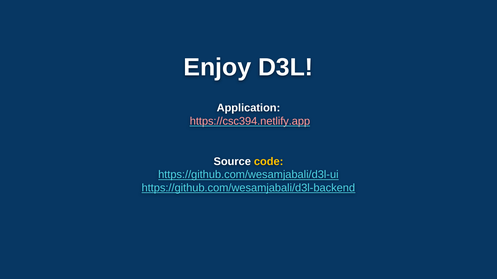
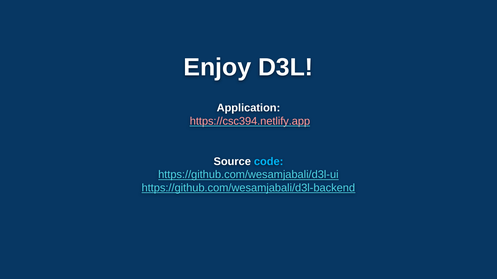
code colour: yellow -> light blue
